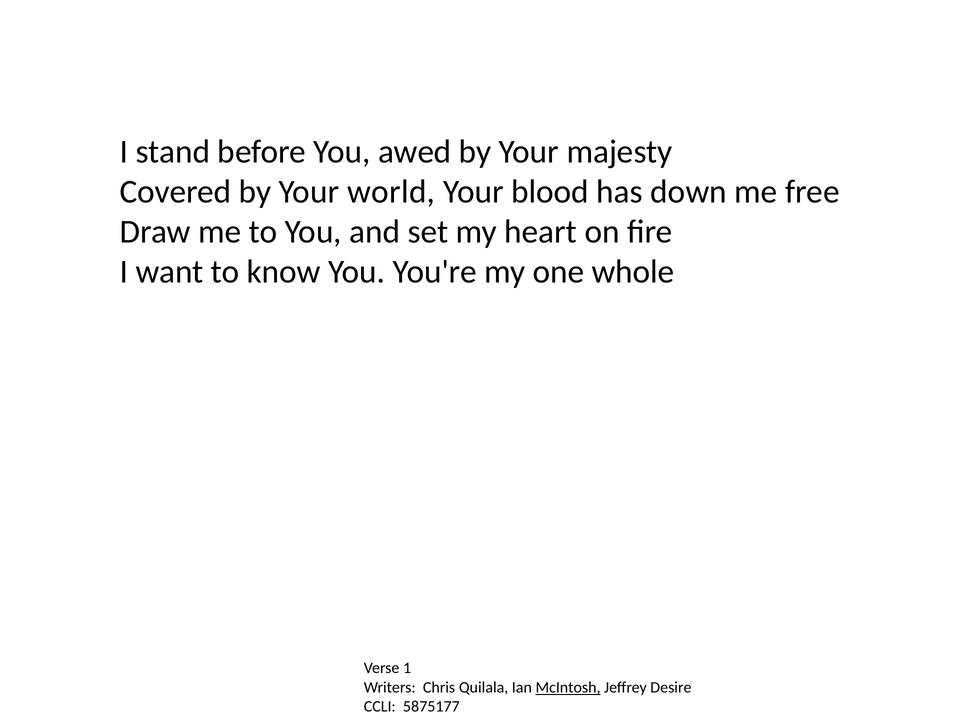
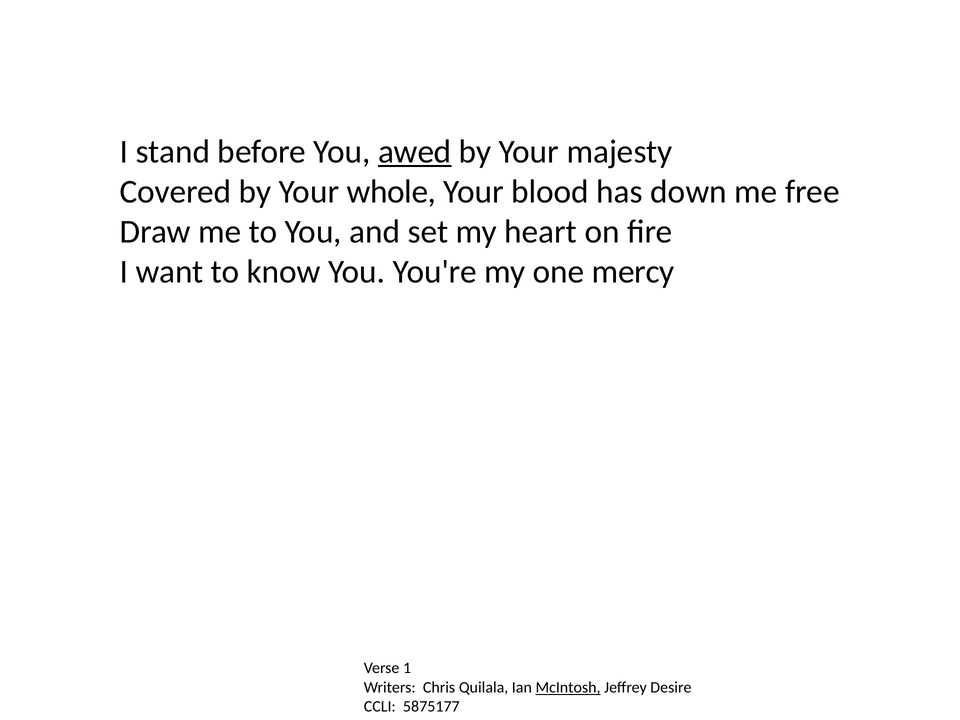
awed underline: none -> present
world: world -> whole
whole: whole -> mercy
